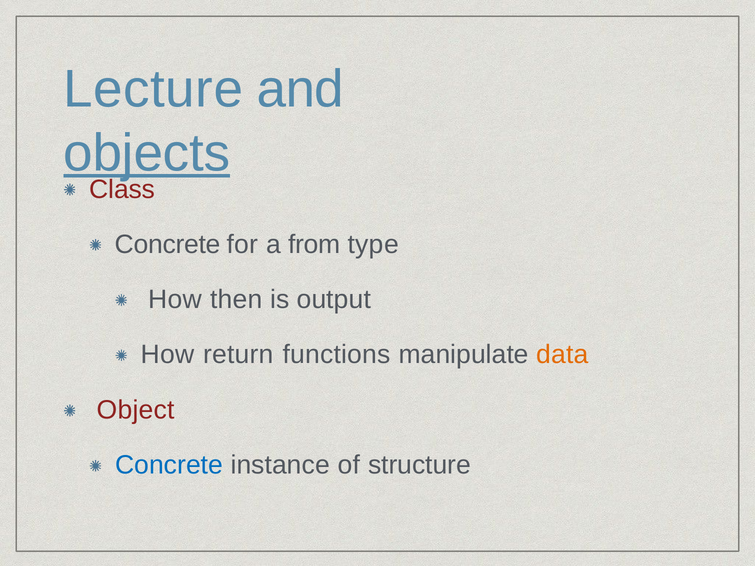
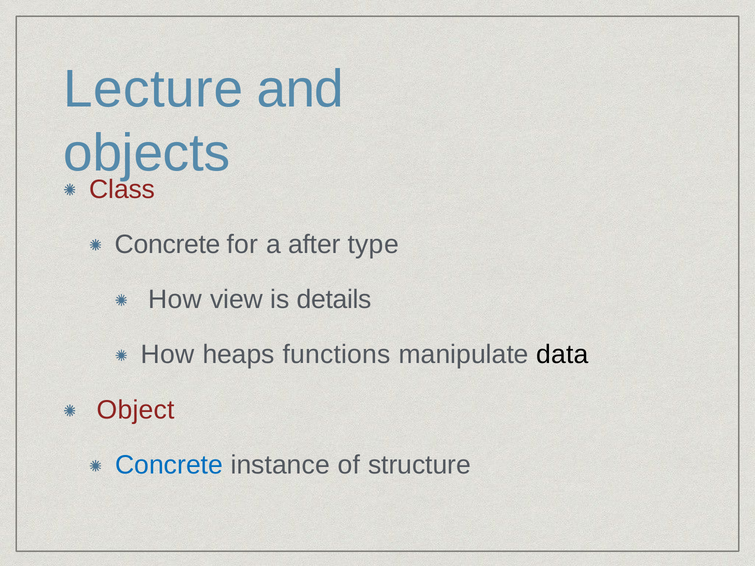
objects underline: present -> none
from: from -> after
then: then -> view
output: output -> details
return: return -> heaps
data colour: orange -> black
